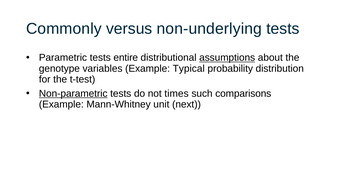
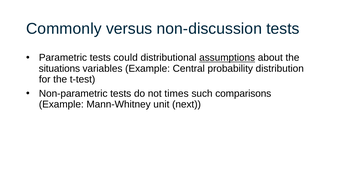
non-underlying: non-underlying -> non-discussion
entire: entire -> could
genotype: genotype -> situations
Typical: Typical -> Central
Non-parametric underline: present -> none
